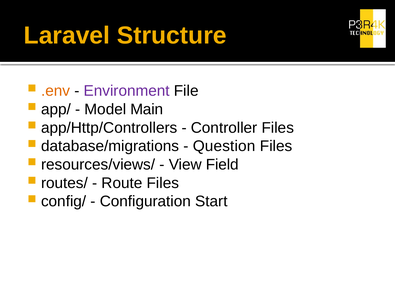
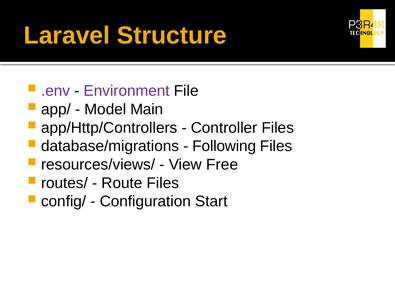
.env colour: orange -> purple
Question: Question -> Following
Field: Field -> Free
